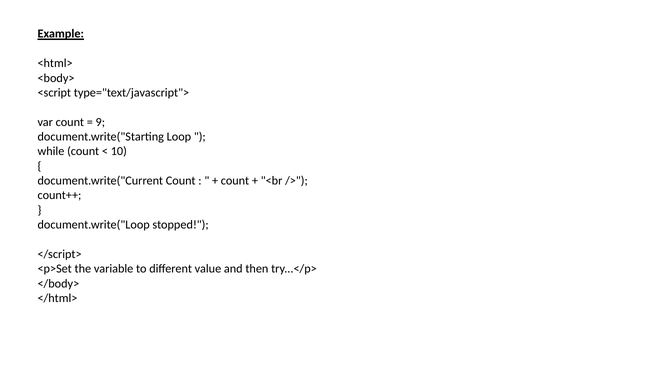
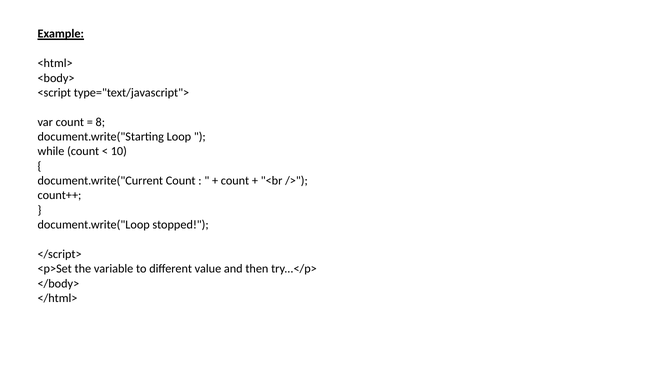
9: 9 -> 8
